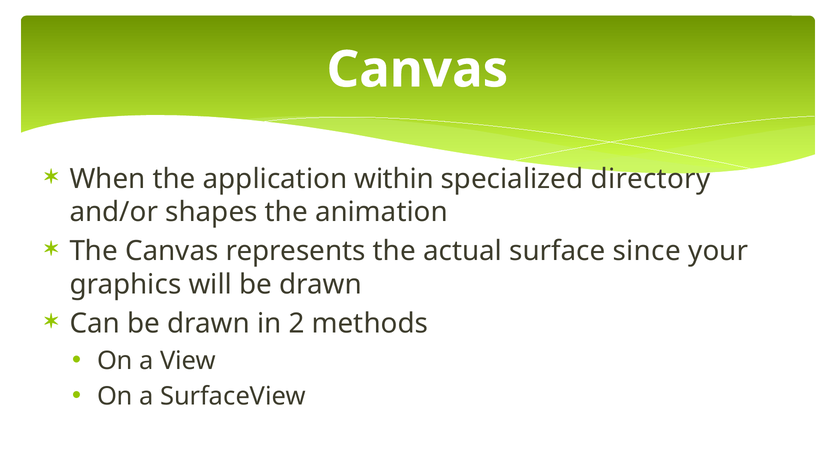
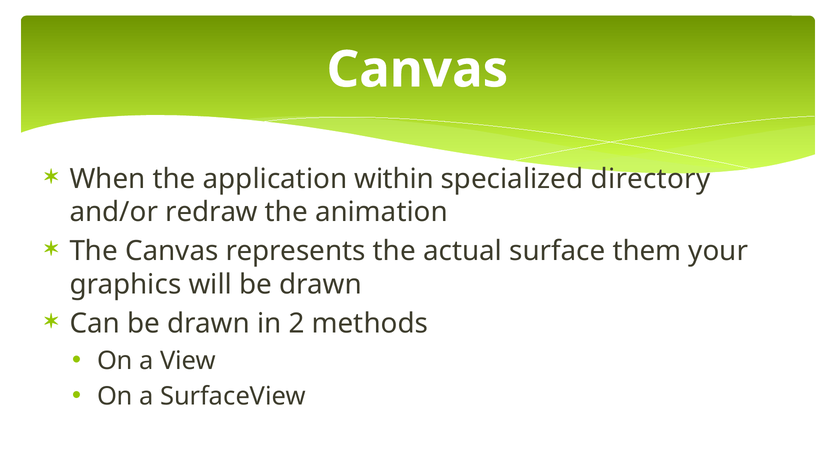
shapes: shapes -> redraw
since: since -> them
